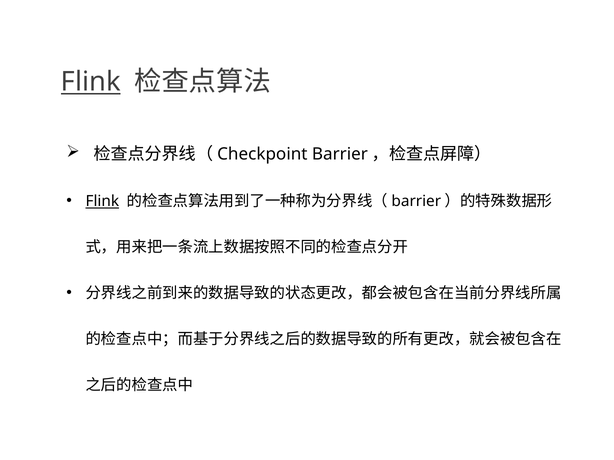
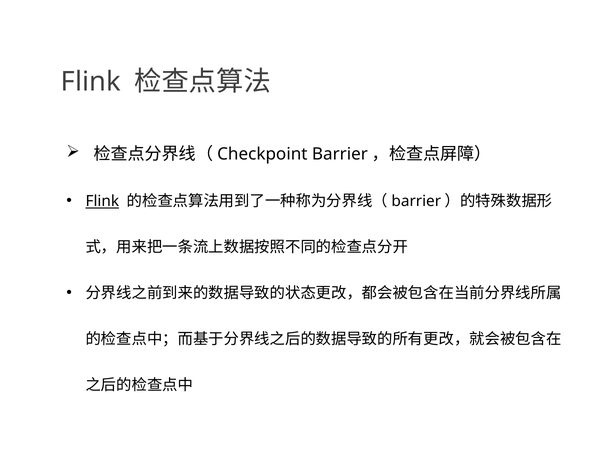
Flink at (91, 82) underline: present -> none
